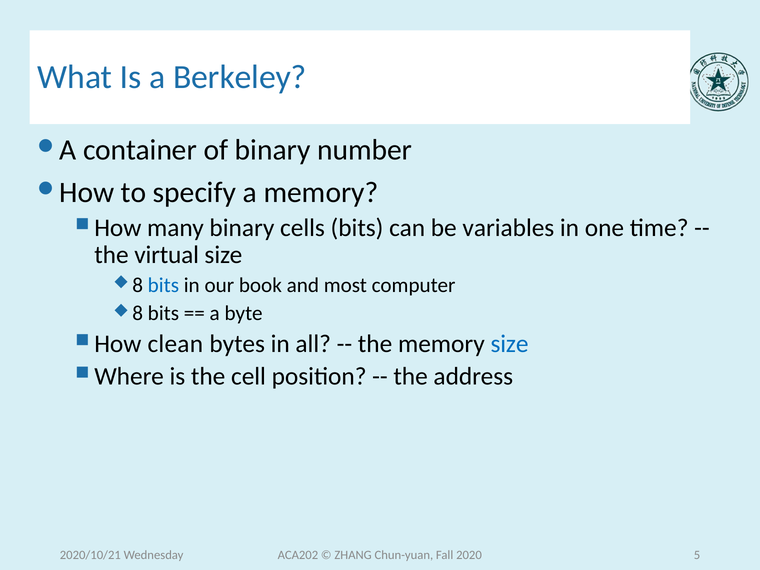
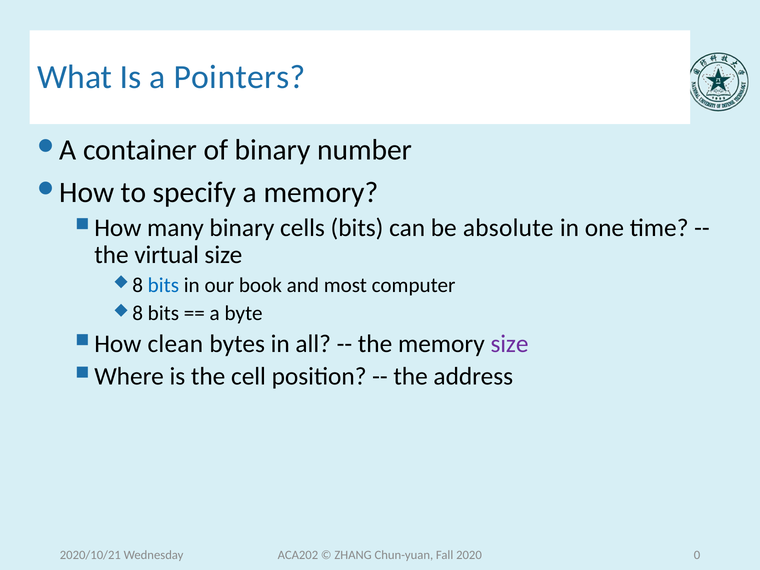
Berkeley: Berkeley -> Pointers
variables: variables -> absolute
size at (509, 344) colour: blue -> purple
5: 5 -> 0
